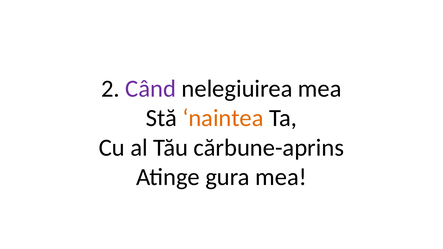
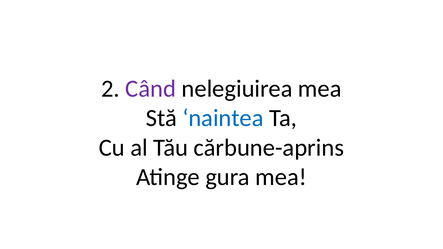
naintea colour: orange -> blue
